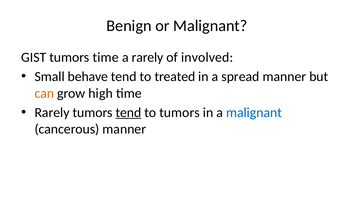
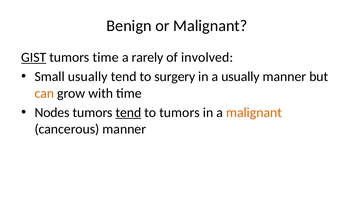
GIST underline: none -> present
Small behave: behave -> usually
treated: treated -> surgery
a spread: spread -> usually
high: high -> with
Rarely at (52, 113): Rarely -> Nodes
malignant at (254, 113) colour: blue -> orange
